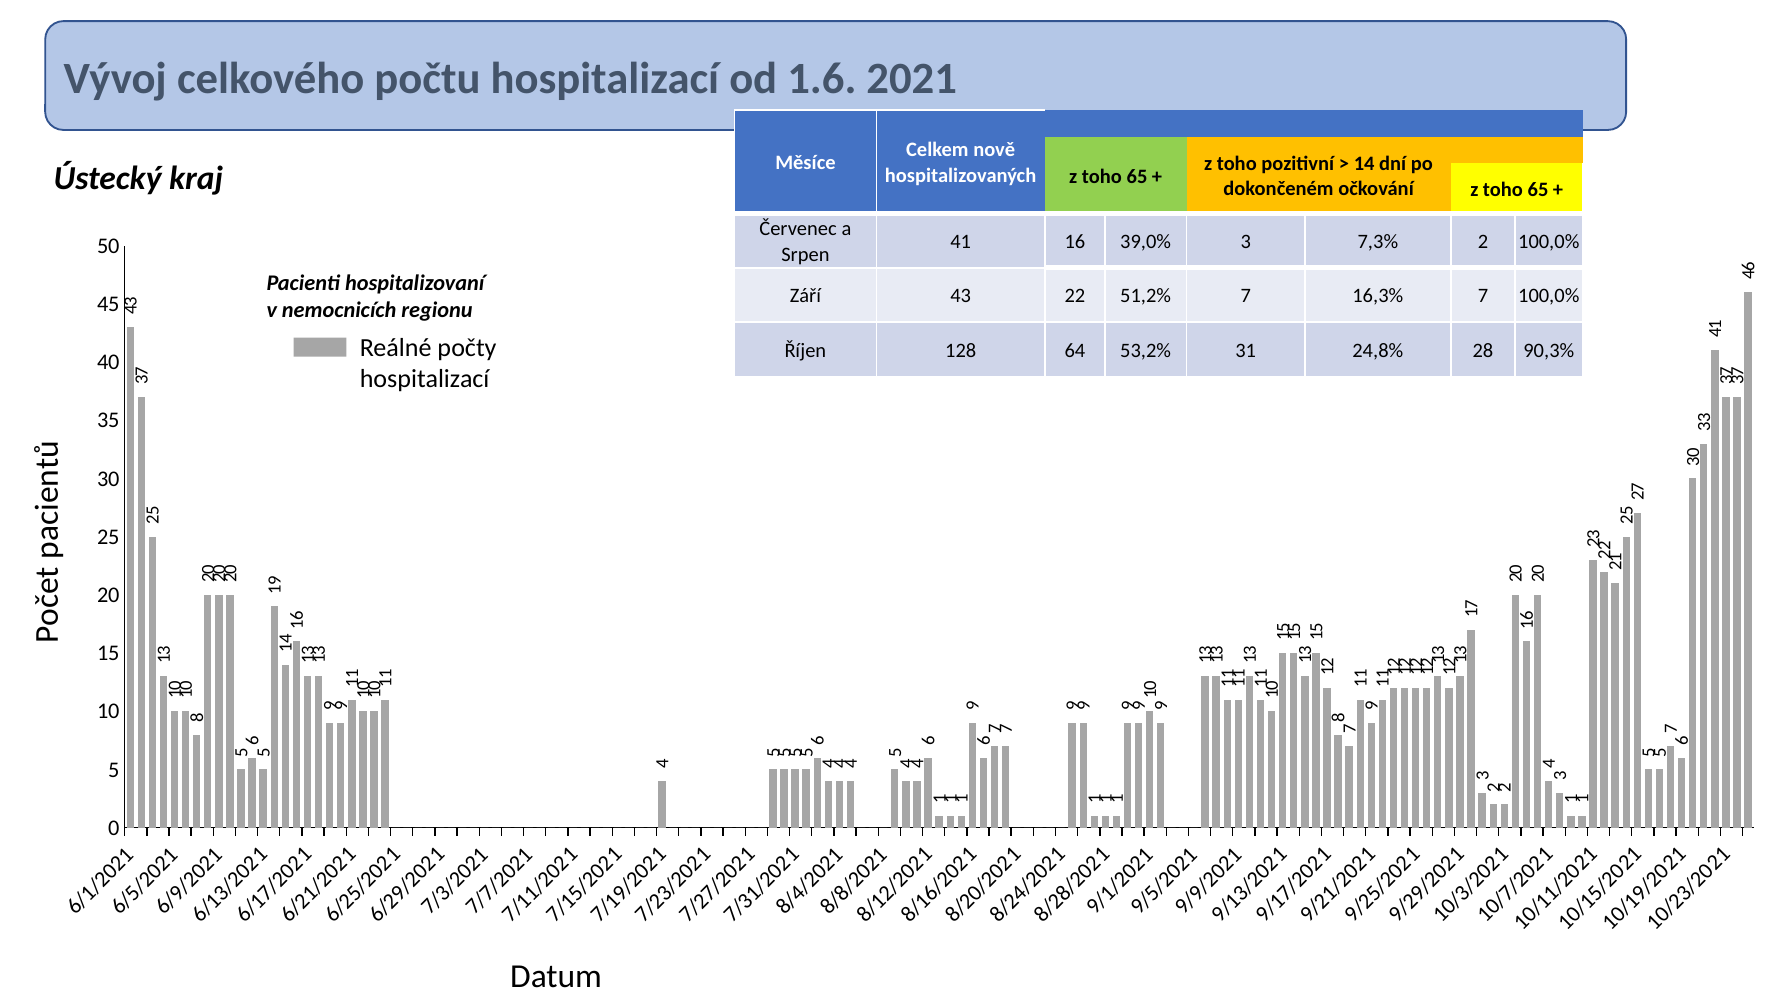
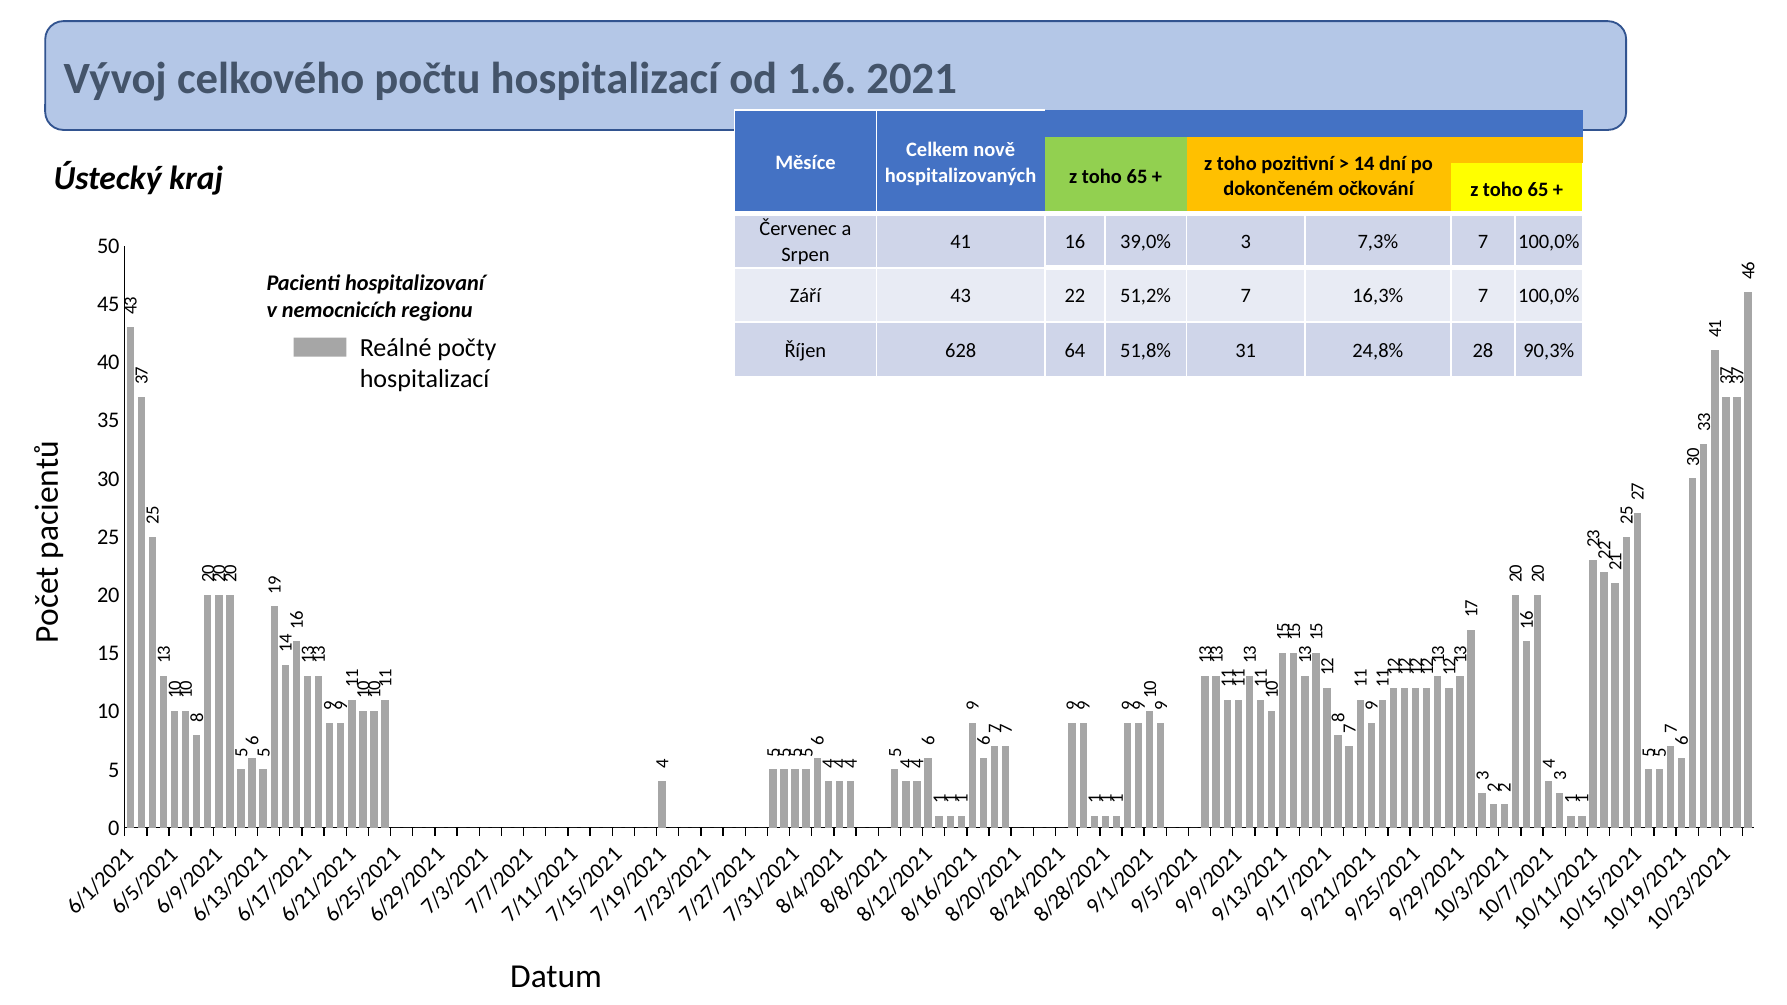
7,3% 2: 2 -> 7
128: 128 -> 628
53,2%: 53,2% -> 51,8%
